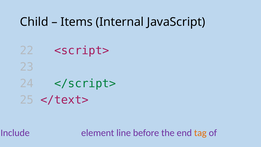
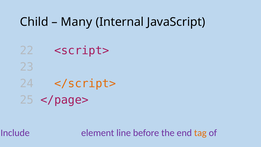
Items: Items -> Many
</script> colour: green -> orange
</text>: </text> -> </page>
